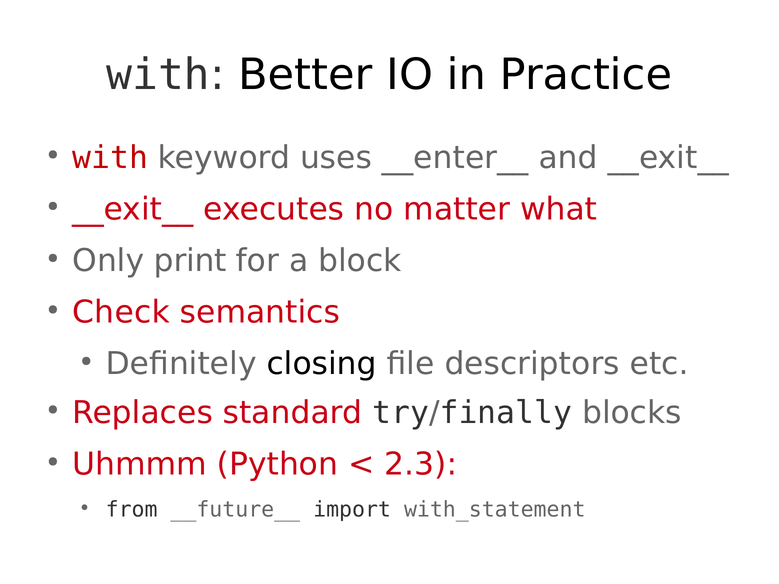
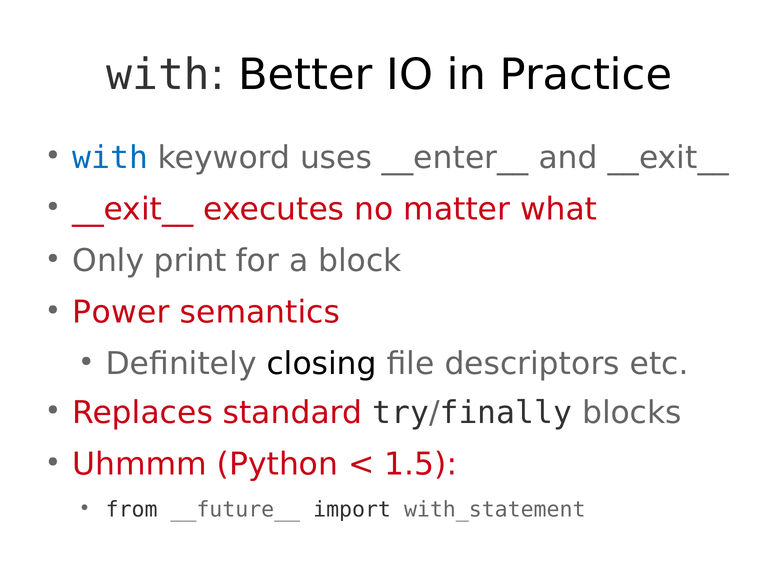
with at (110, 158) colour: red -> blue
Check: Check -> Power
2.3: 2.3 -> 1.5
